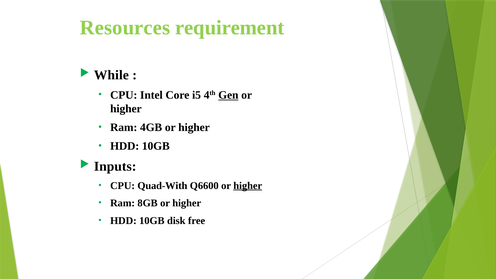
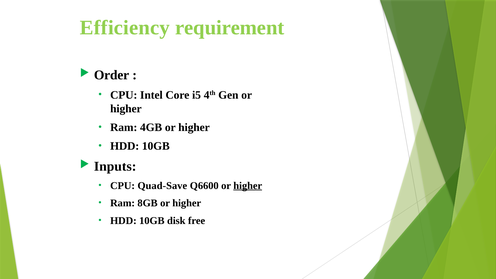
Resources: Resources -> Efficiency
While: While -> Order
Gen underline: present -> none
Quad-With: Quad-With -> Quad-Save
